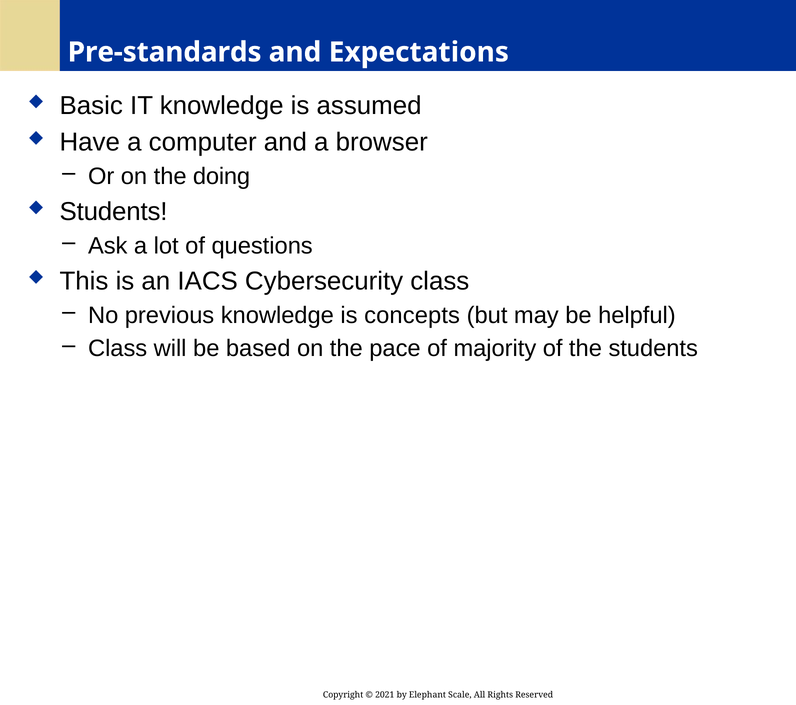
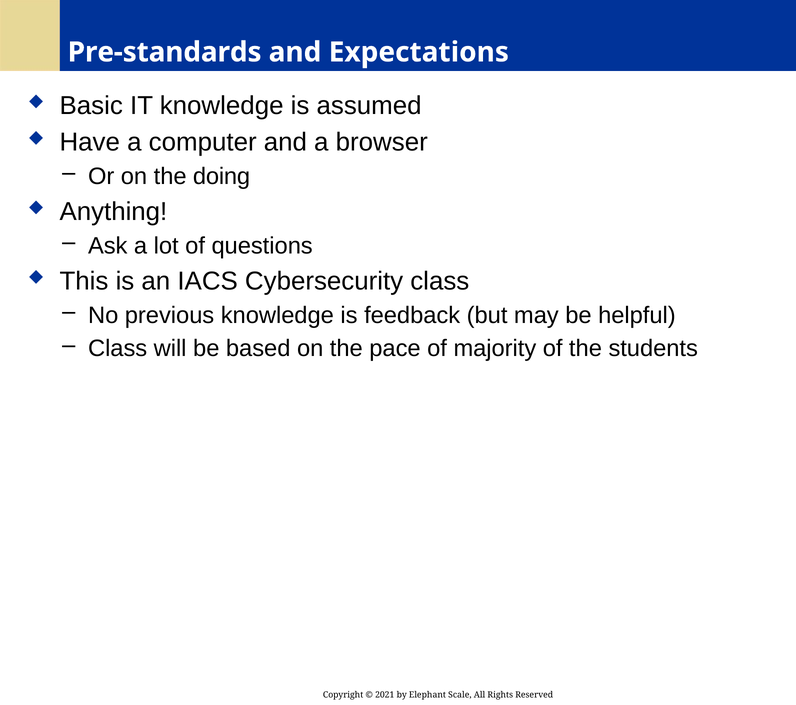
Students at (114, 211): Students -> Anything
concepts: concepts -> feedback
